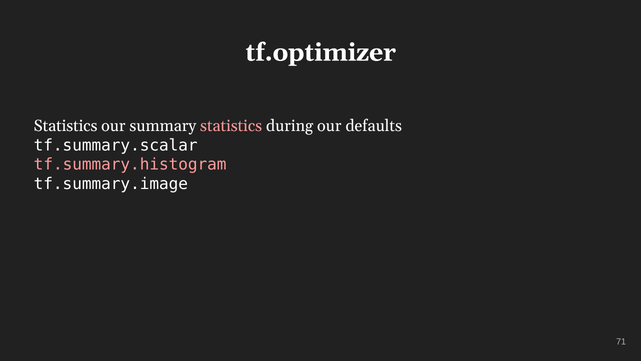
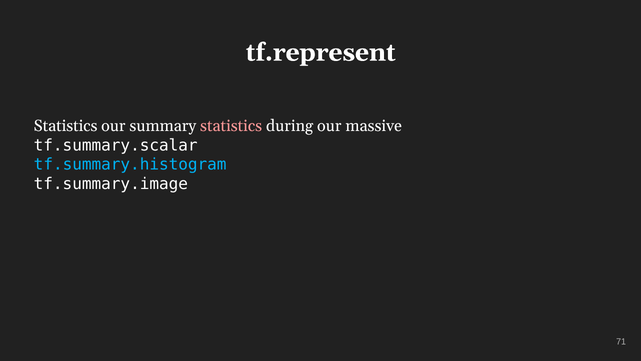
tf.optimizer: tf.optimizer -> tf.represent
defaults: defaults -> massive
tf.summary.histogram colour: pink -> light blue
